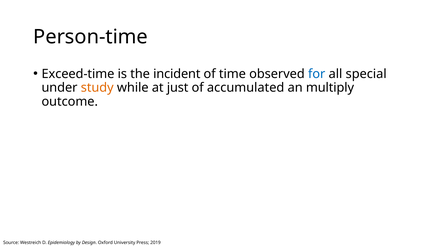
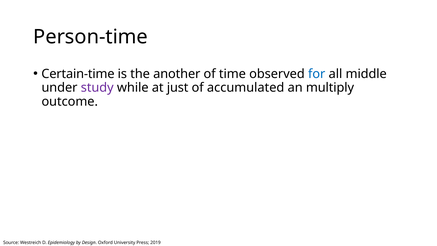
Exceed-time: Exceed-time -> Certain-time
incident: incident -> another
special: special -> middle
study colour: orange -> purple
